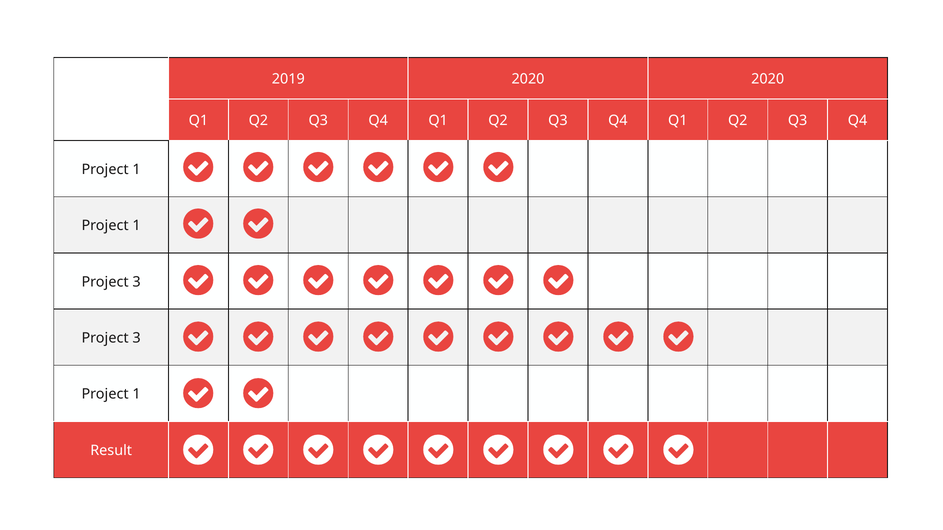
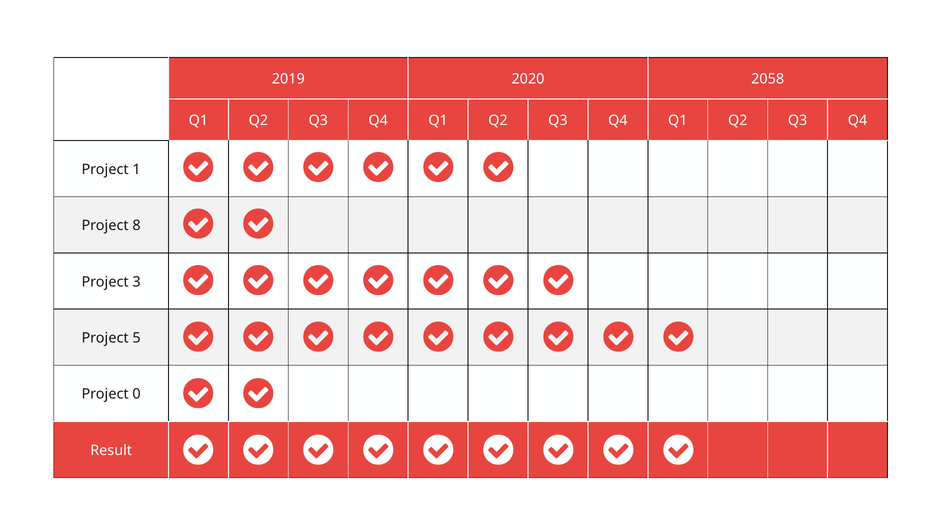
2020 2020: 2020 -> 2058
1 at (137, 226): 1 -> 8
3 at (137, 338): 3 -> 5
1 at (137, 395): 1 -> 0
